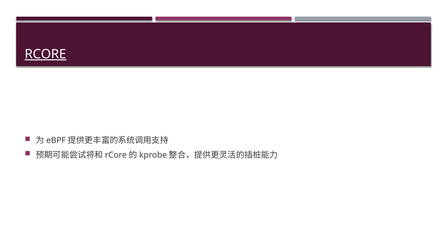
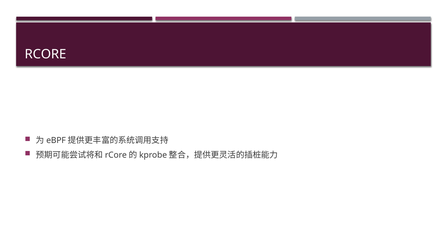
RCORE underline: present -> none
